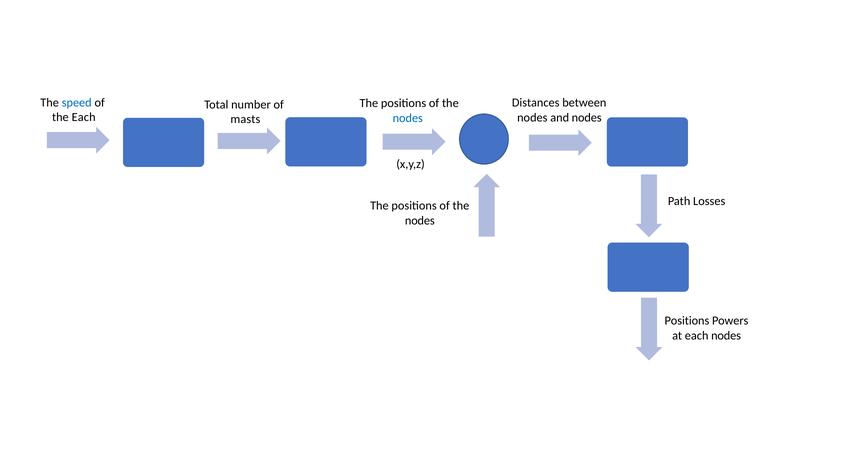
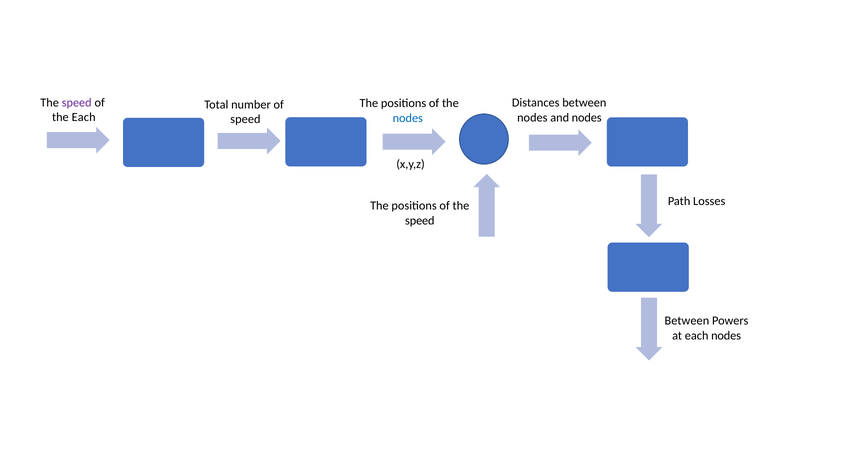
speed at (77, 103) colour: blue -> purple
masts at (245, 119): masts -> speed
nodes at (420, 221): nodes -> speed
Positions at (687, 321): Positions -> Between
